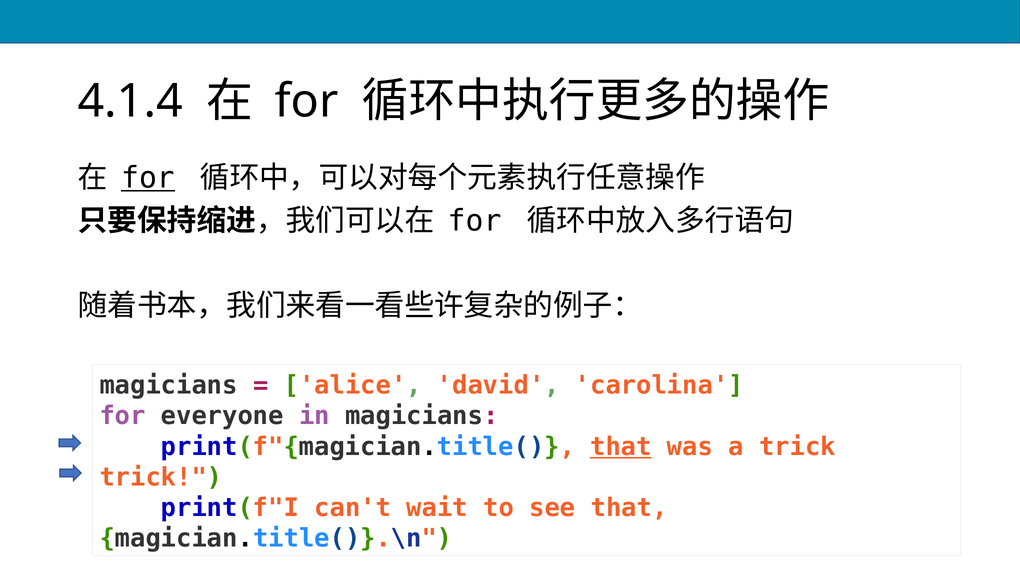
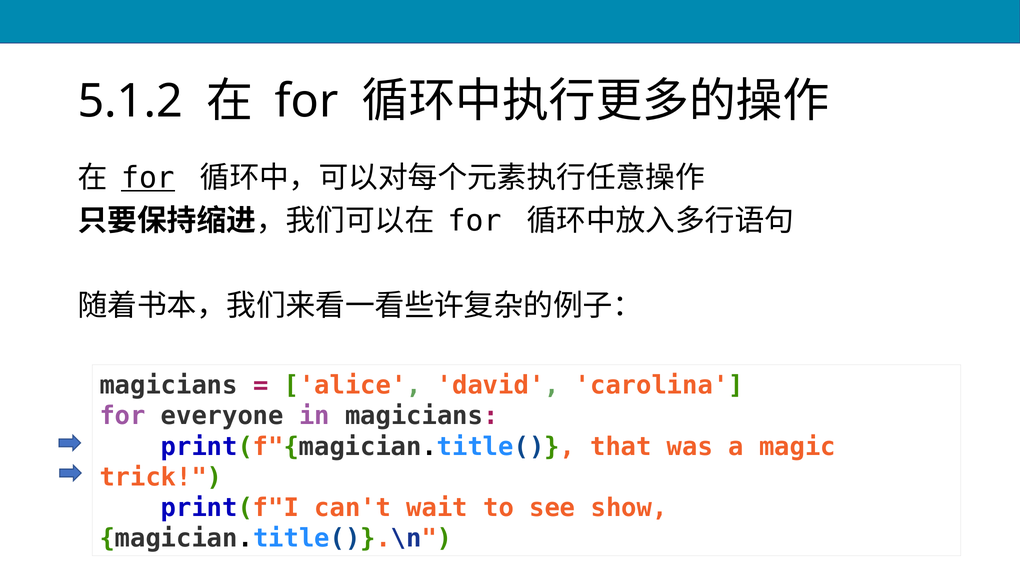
4.1.4: 4.1.4 -> 5.1.2
that at (621, 446) underline: present -> none
a trick: trick -> magic
see that: that -> show
